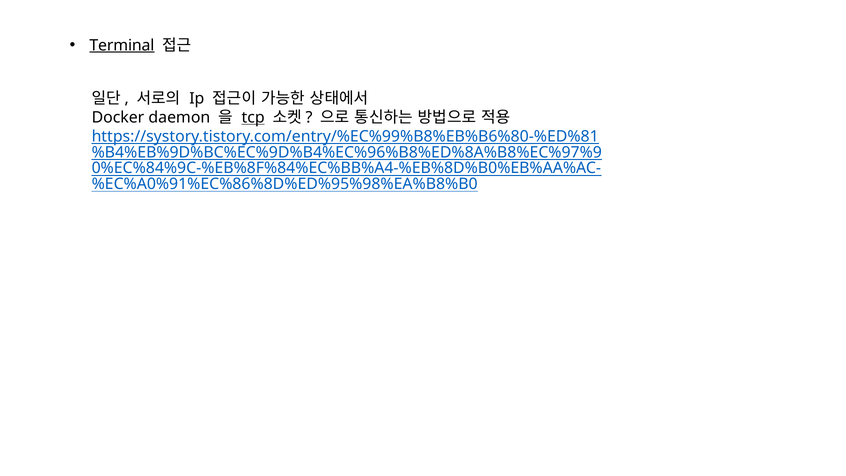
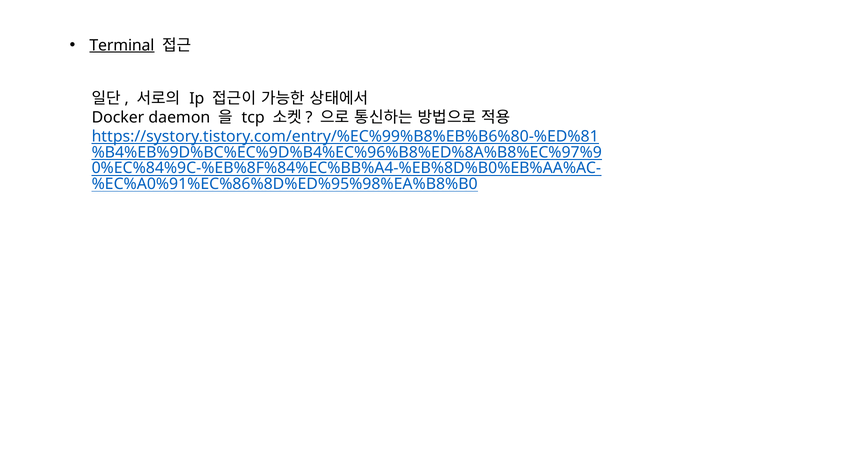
tcp underline: present -> none
